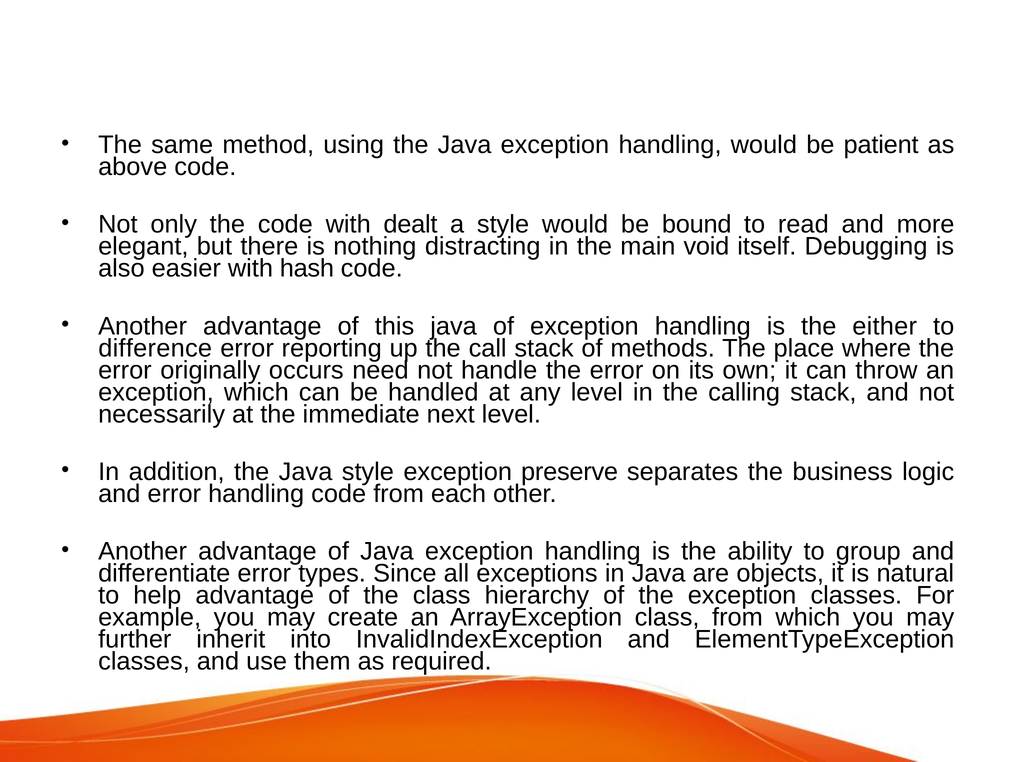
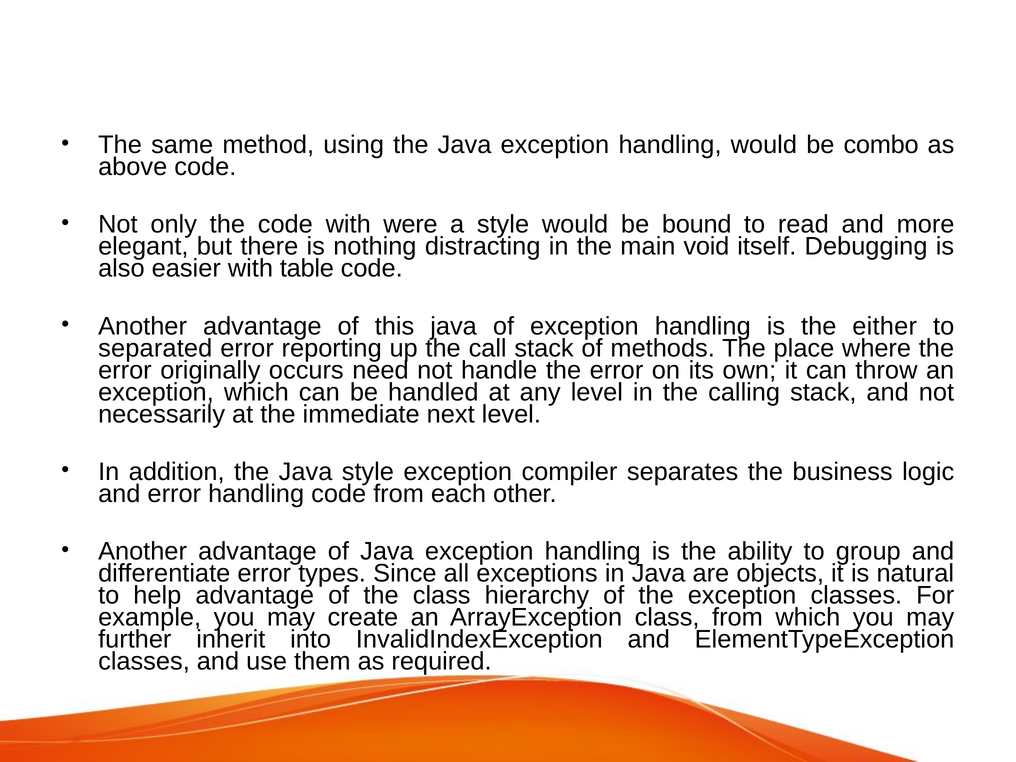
patient: patient -> combo
dealt: dealt -> were
hash: hash -> table
difference: difference -> separated
preserve: preserve -> compiler
